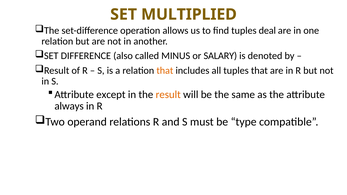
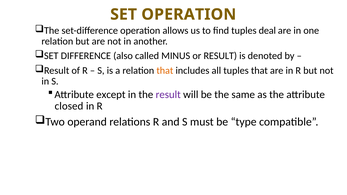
SET MULTIPLIED: MULTIPLIED -> OPERATION
or SALARY: SALARY -> RESULT
result at (168, 95) colour: orange -> purple
always: always -> closed
